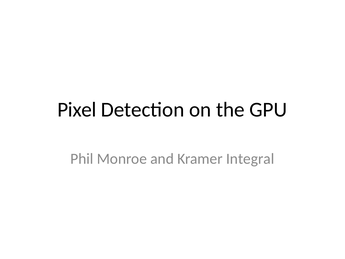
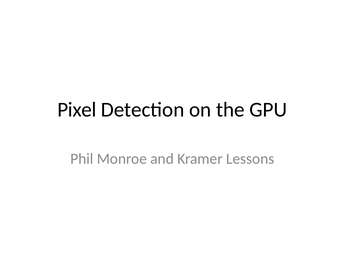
Integral: Integral -> Lessons
